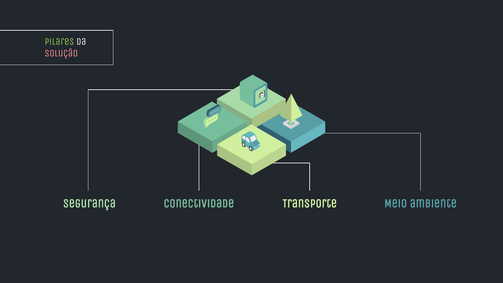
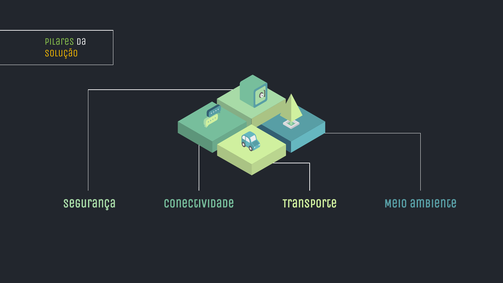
solução colour: pink -> yellow
